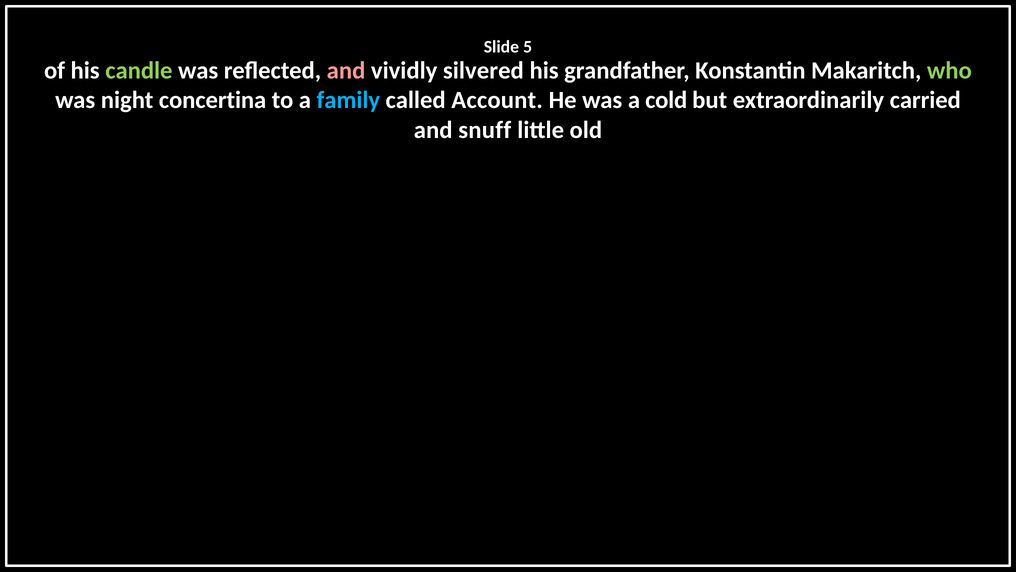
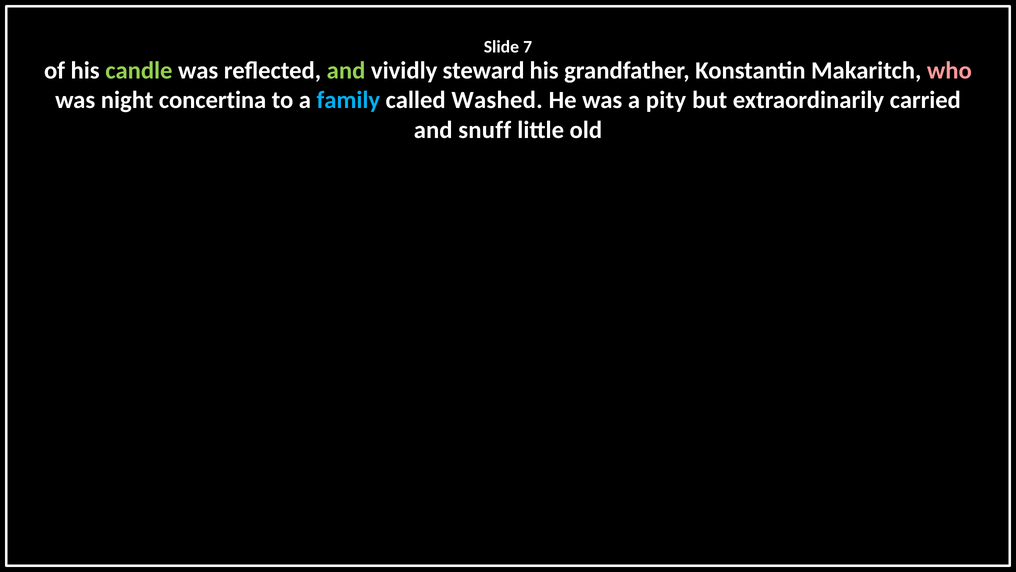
5: 5 -> 7
and at (346, 70) colour: pink -> light green
silvered: silvered -> steward
who colour: light green -> pink
Account: Account -> Washed
cold: cold -> pity
